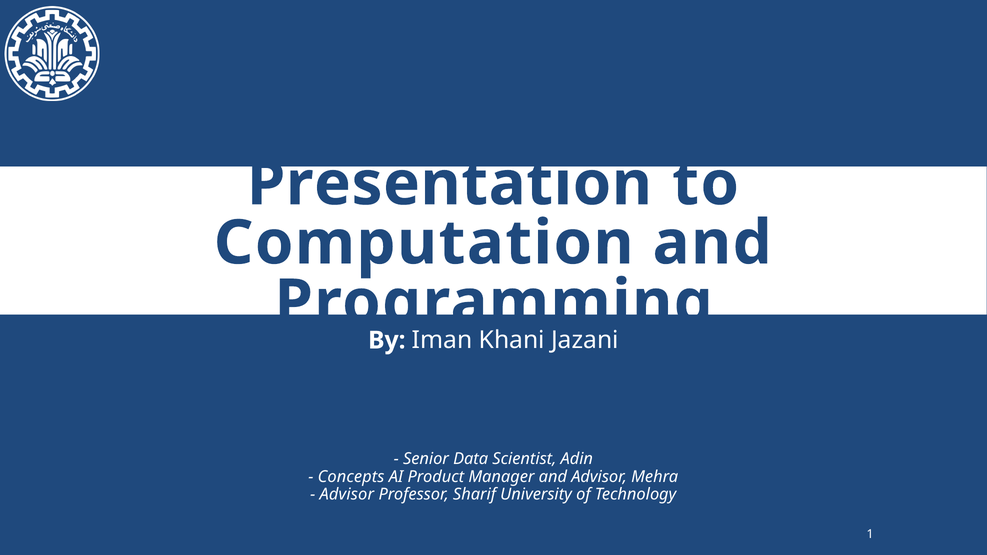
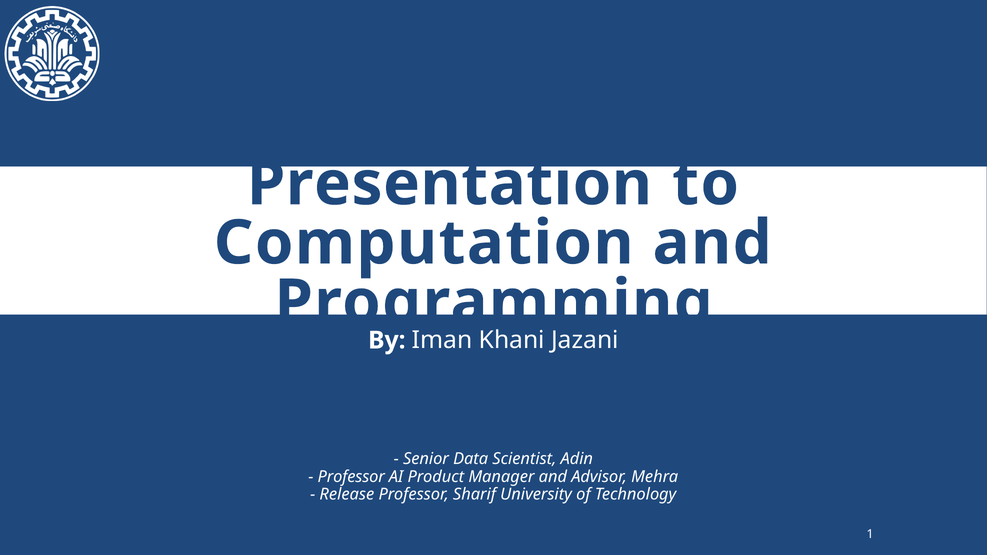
Concepts at (351, 477): Concepts -> Professor
Advisor at (347, 495): Advisor -> Release
